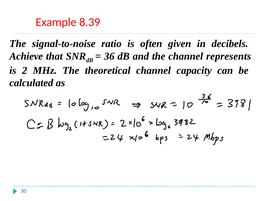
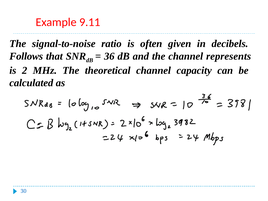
8.39: 8.39 -> 9.11
Achieve: Achieve -> Follows
